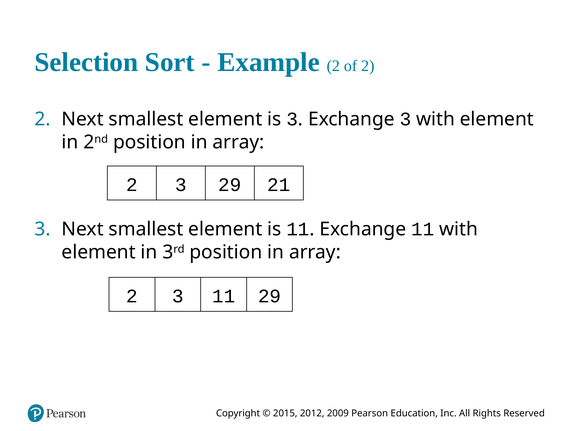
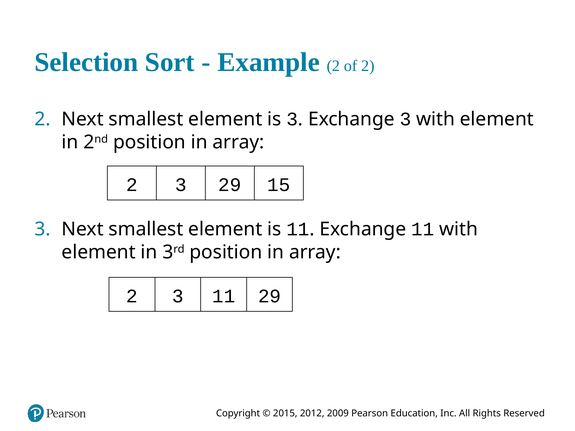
21: 21 -> 15
